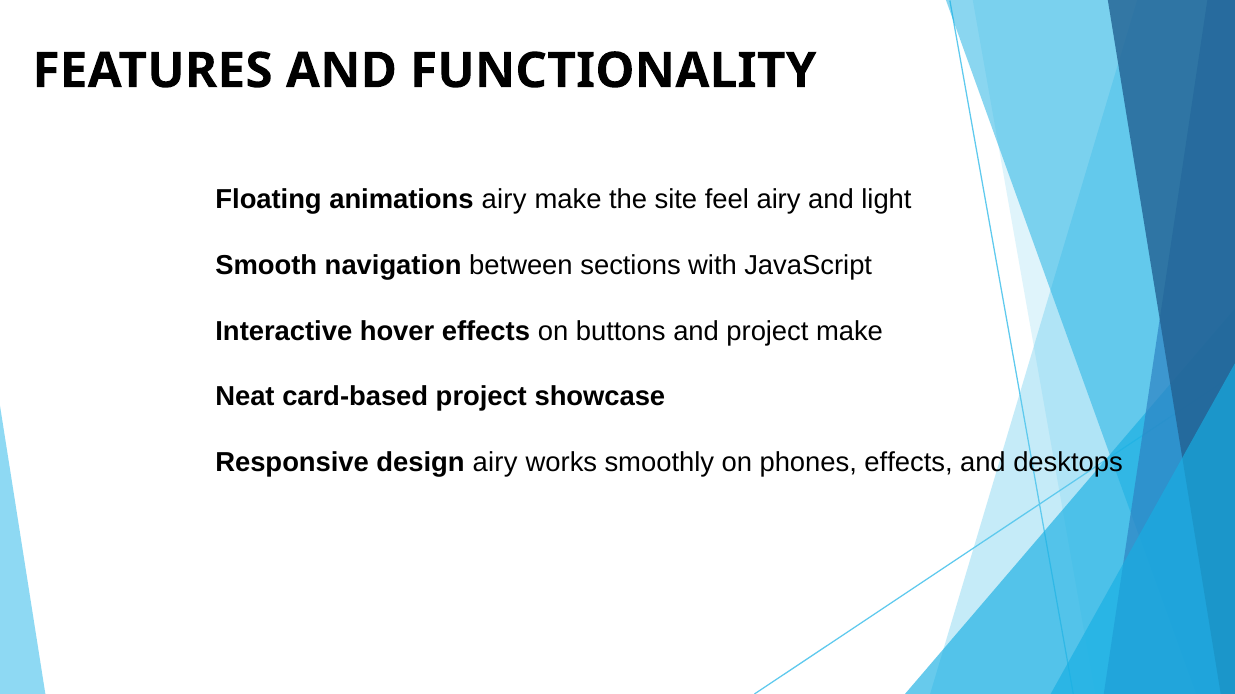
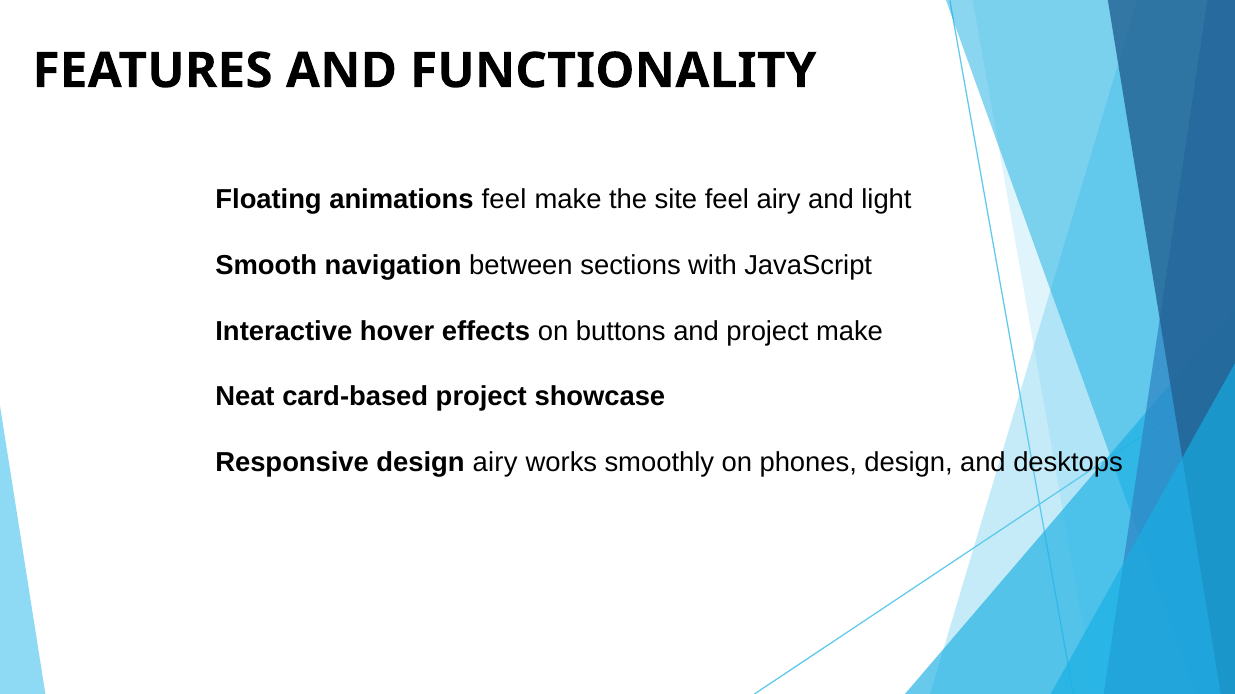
animations airy: airy -> feel
phones effects: effects -> design
